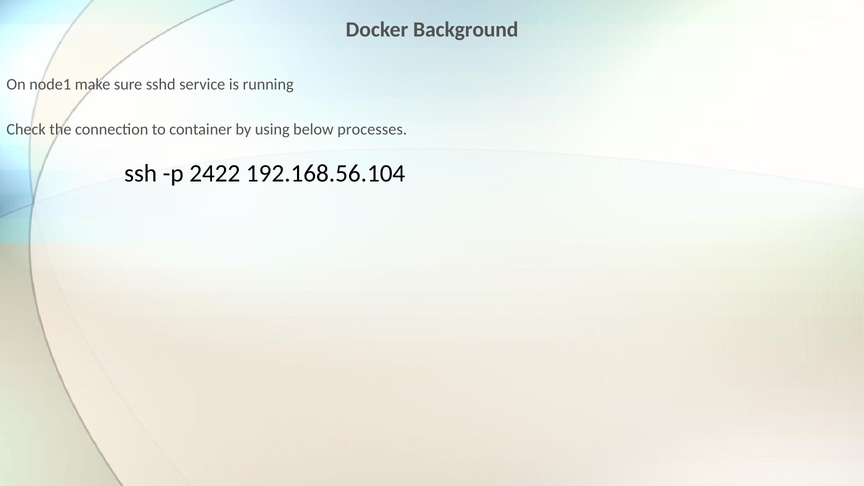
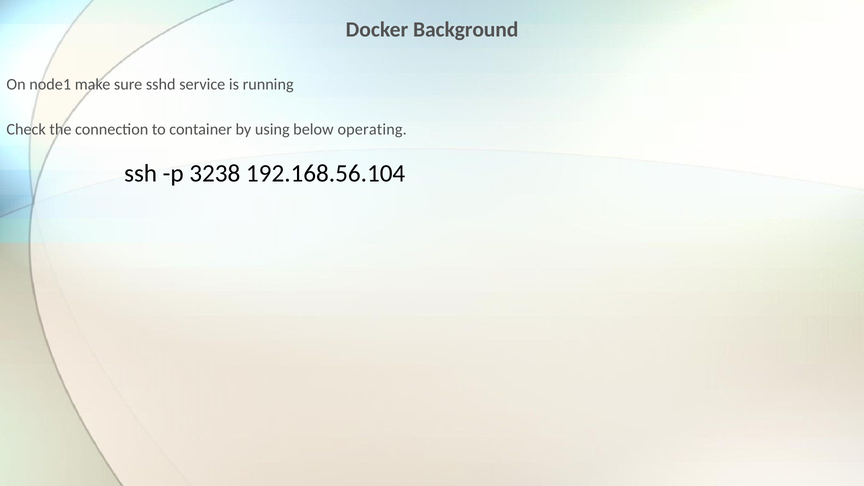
processes: processes -> operating
2422: 2422 -> 3238
